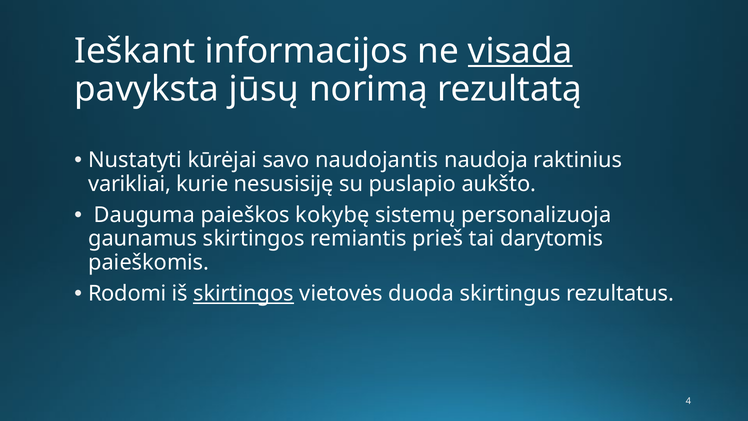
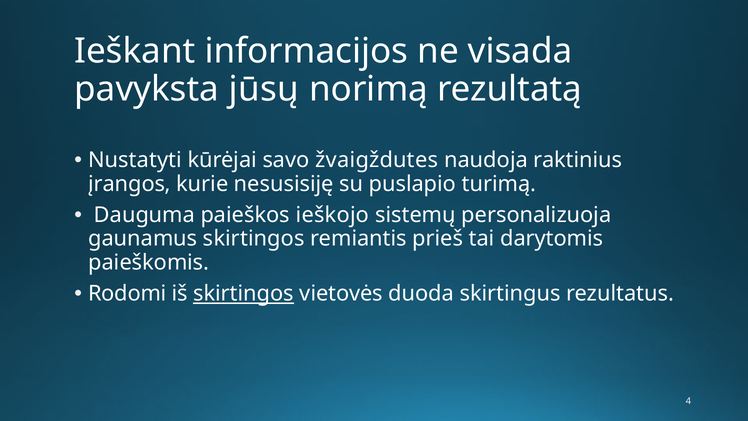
visada underline: present -> none
naudojantis: naudojantis -> žvaigždutes
varikliai: varikliai -> įrangos
aukšto: aukšto -> turimą
kokybę: kokybę -> ieškojo
